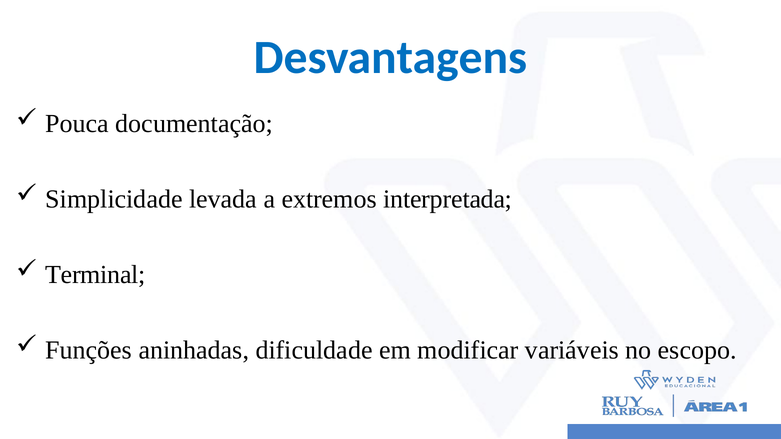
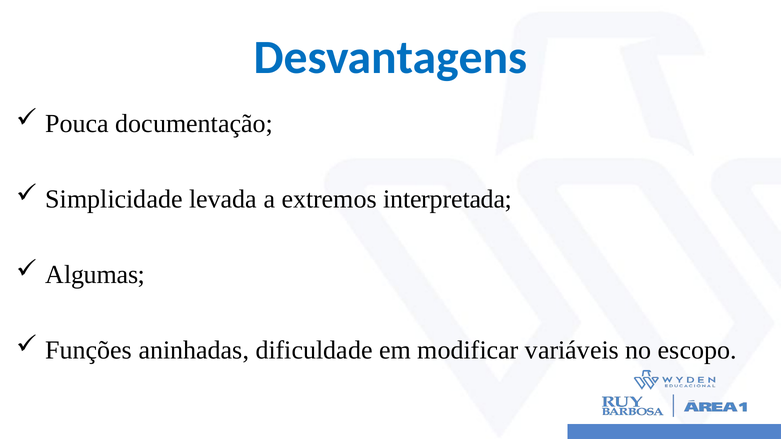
Terminal: Terminal -> Algumas
